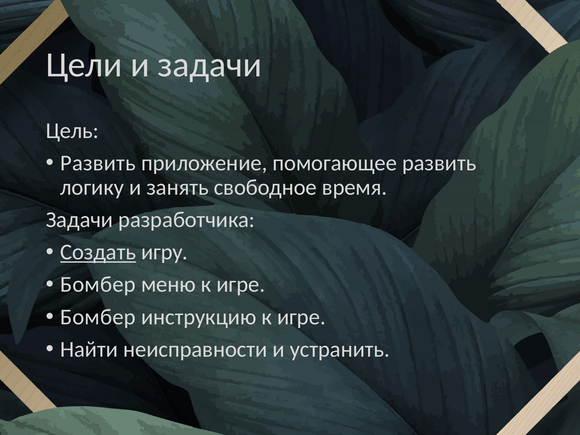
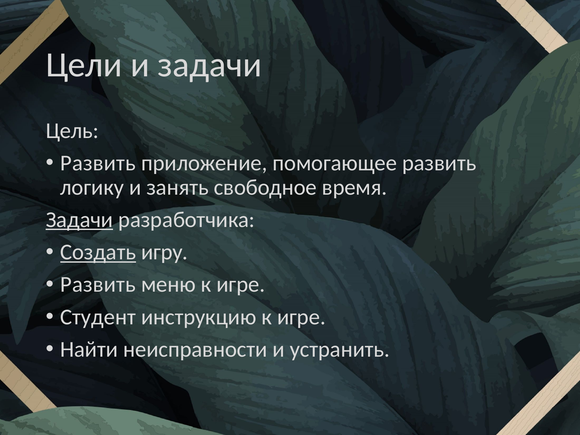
Задачи at (79, 220) underline: none -> present
Бомбер at (98, 285): Бомбер -> Развить
Бомбер at (98, 317): Бомбер -> Студент
